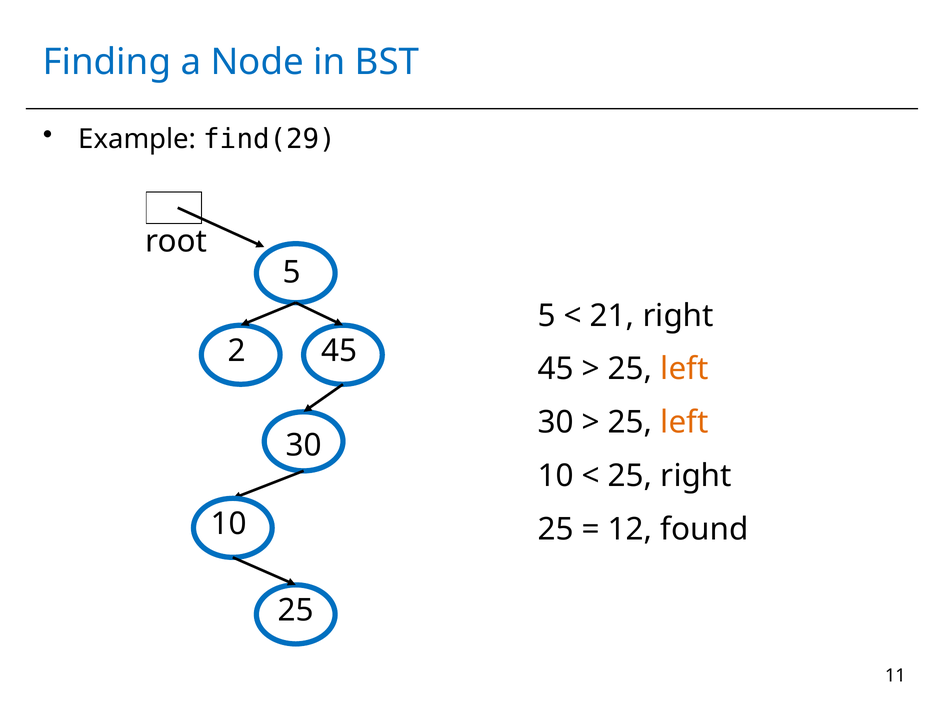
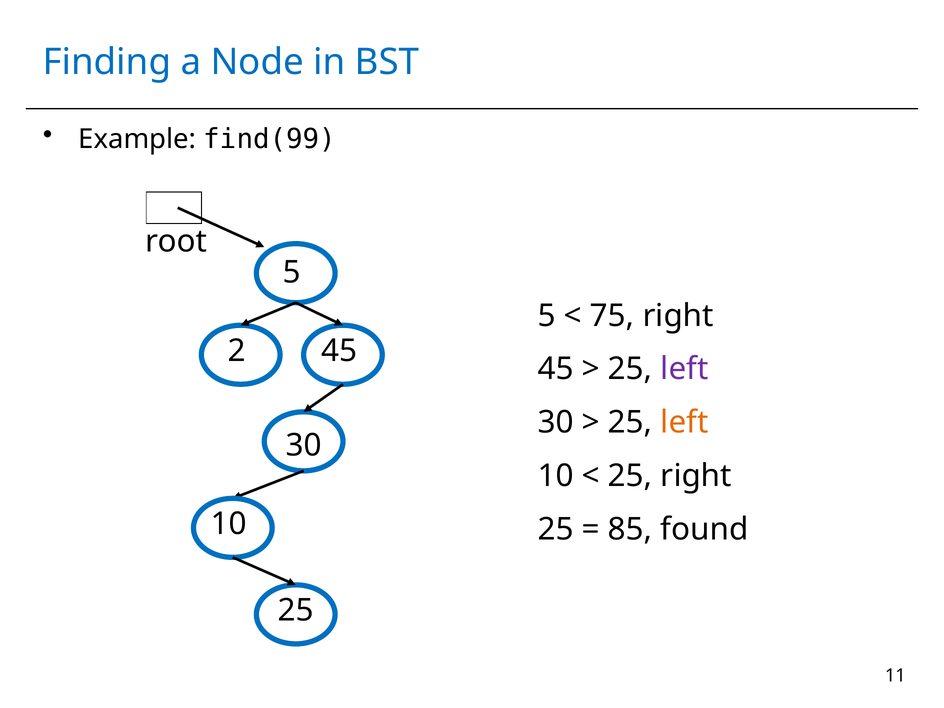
find(29: find(29 -> find(99
21: 21 -> 75
left at (685, 369) colour: orange -> purple
12: 12 -> 85
